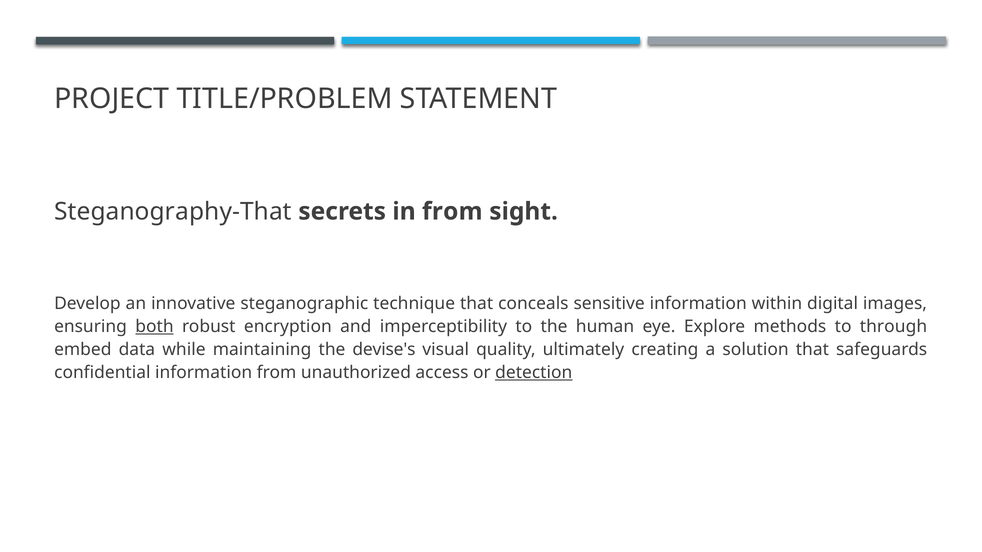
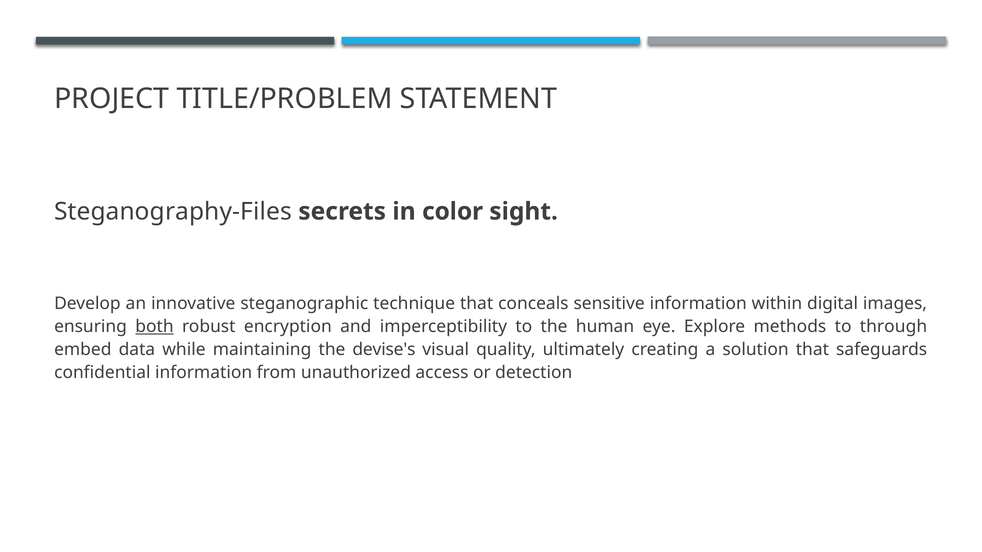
Steganography-That: Steganography-That -> Steganography-Files
in from: from -> color
detection underline: present -> none
